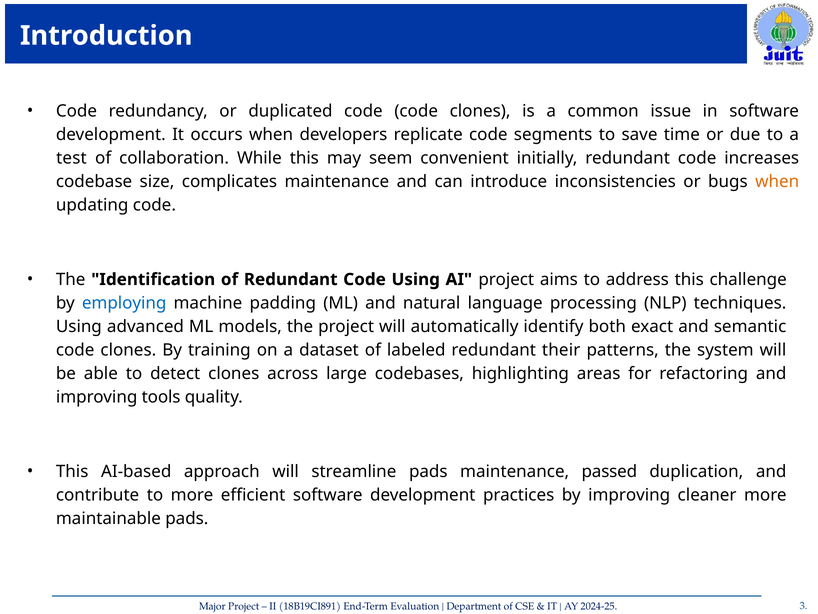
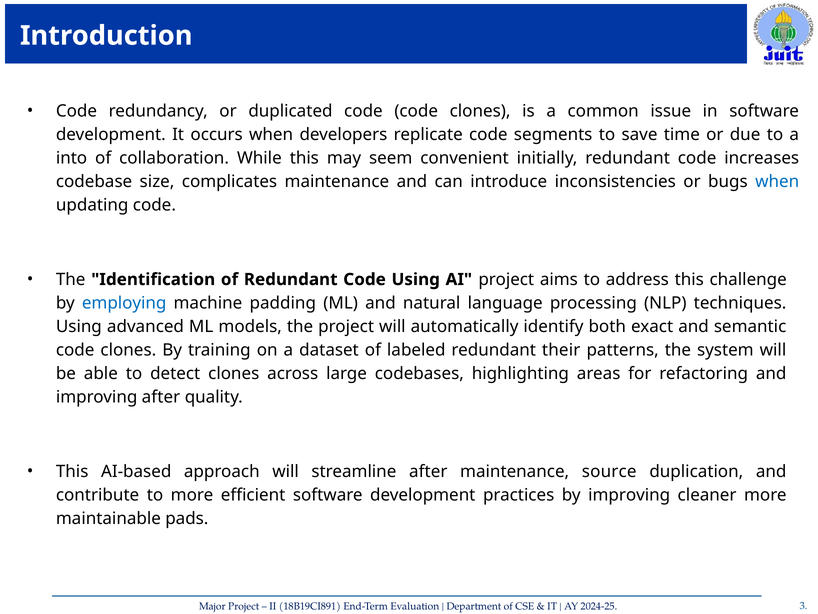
test: test -> into
when at (777, 181) colour: orange -> blue
improving tools: tools -> after
streamline pads: pads -> after
passed: passed -> source
